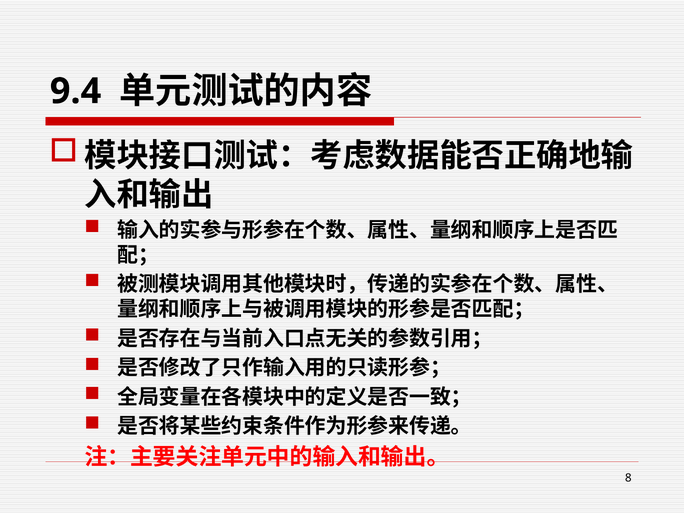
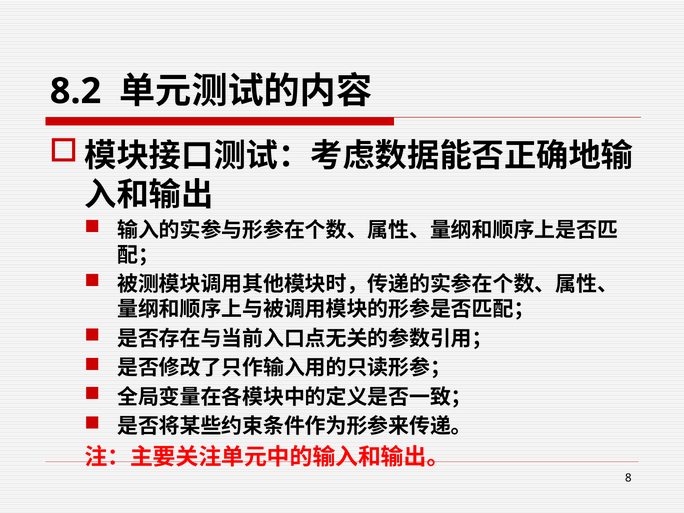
9.4: 9.4 -> 8.2
